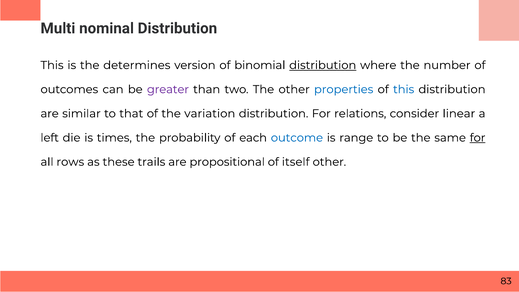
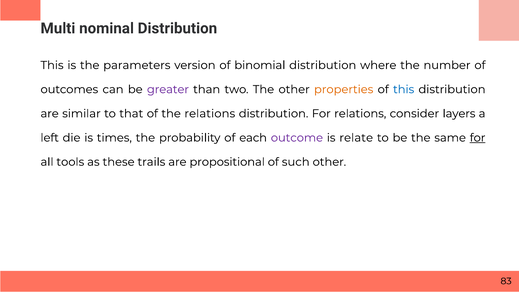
determines: determines -> parameters
distribution at (323, 65) underline: present -> none
properties colour: blue -> orange
the variation: variation -> relations
linear: linear -> layers
outcome colour: blue -> purple
range: range -> relate
rows: rows -> tools
itself: itself -> such
